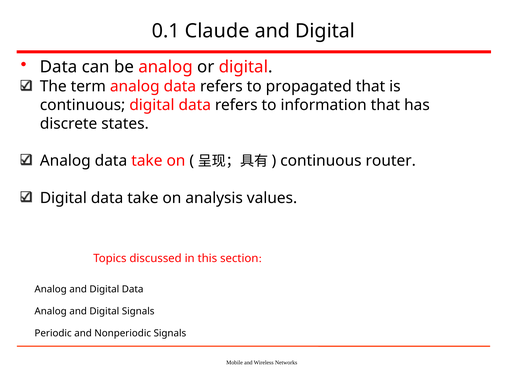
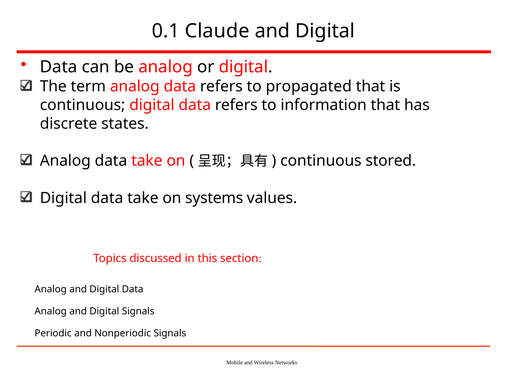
router: router -> stored
analysis: analysis -> systems
